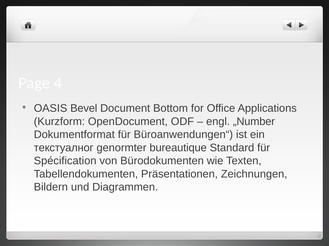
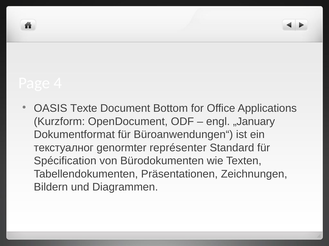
Bevel: Bevel -> Texte
„Number: „Number -> „January
bureautique: bureautique -> représenter
